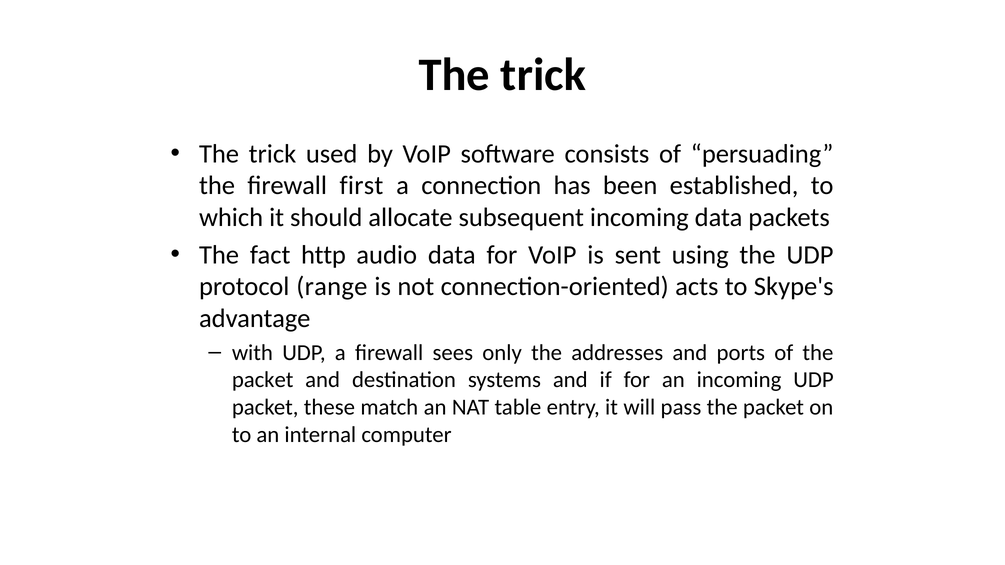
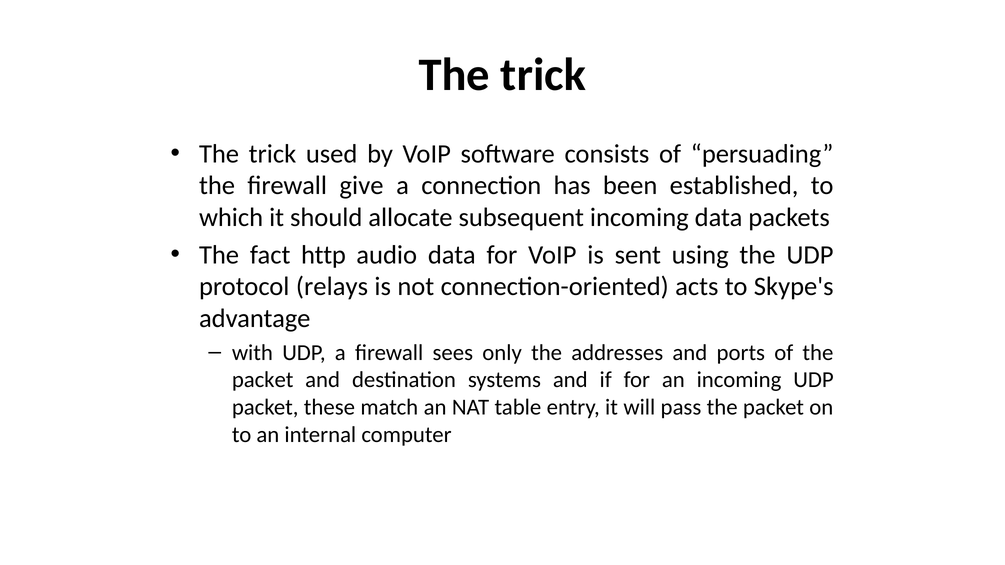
first: first -> give
range: range -> relays
